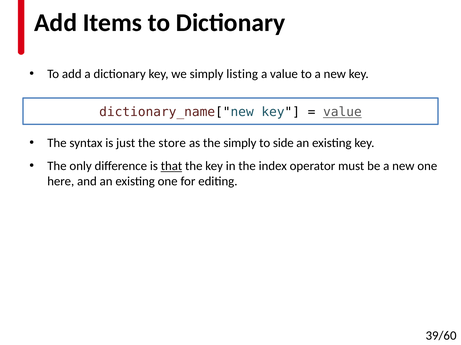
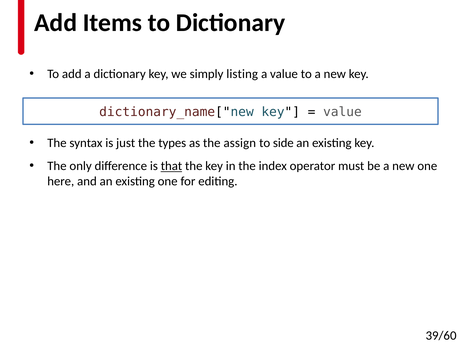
value at (342, 112) underline: present -> none
store: store -> types
the simply: simply -> assign
